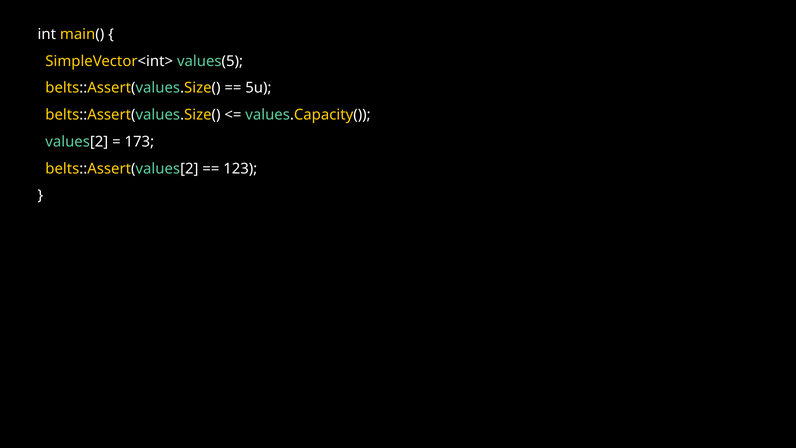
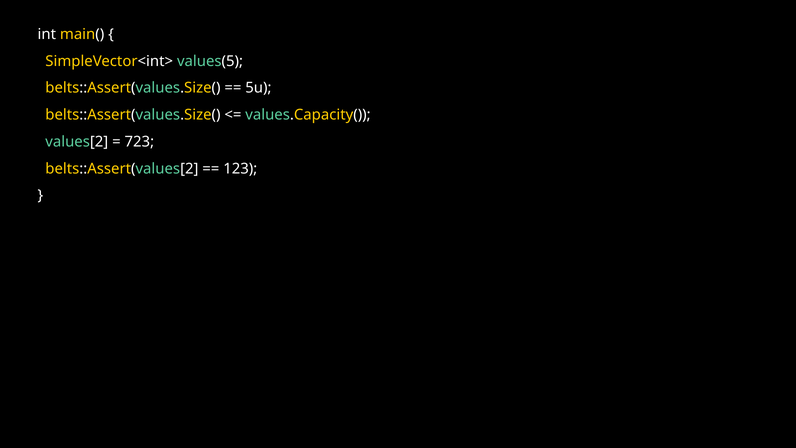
173: 173 -> 723
